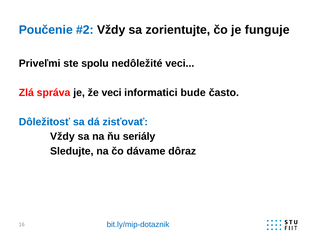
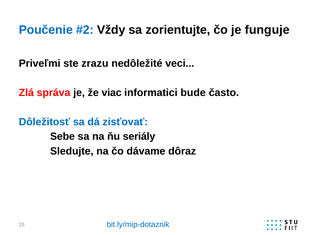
spolu: spolu -> zrazu
že veci: veci -> viac
Vždy at (62, 136): Vždy -> Sebe
